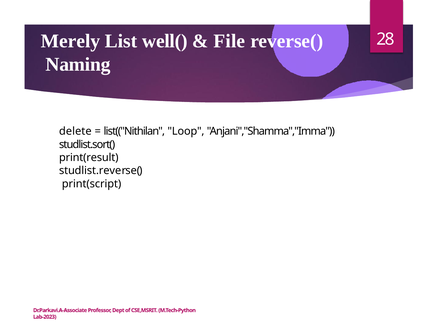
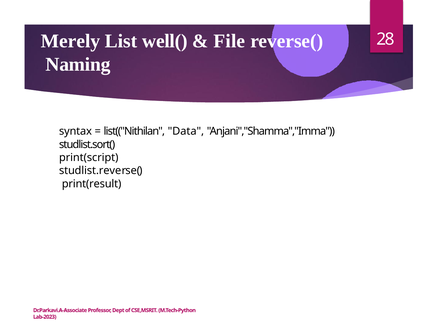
delete: delete -> syntax
Loop: Loop -> Data
print(result: print(result -> print(script
print(script: print(script -> print(result
